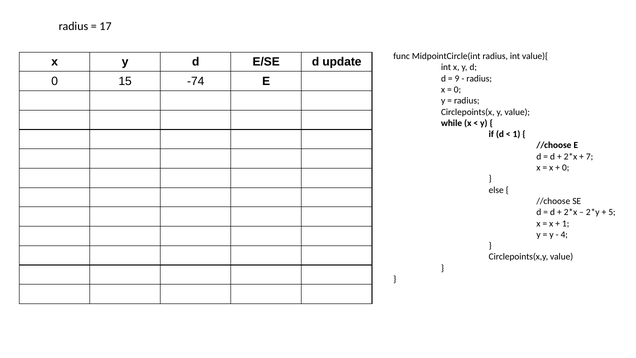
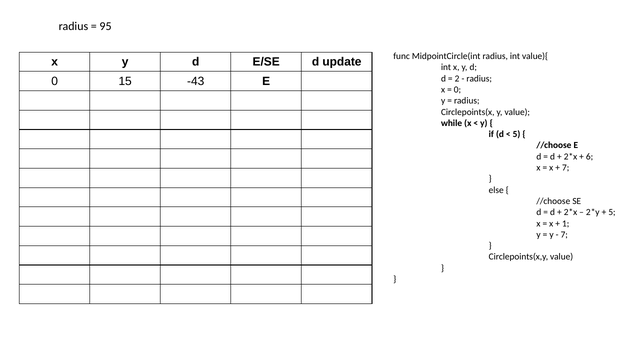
17: 17 -> 95
9: 9 -> 2
-74: -74 -> -43
1 at (516, 134): 1 -> 5
7: 7 -> 6
0 at (566, 168): 0 -> 7
4 at (564, 234): 4 -> 7
